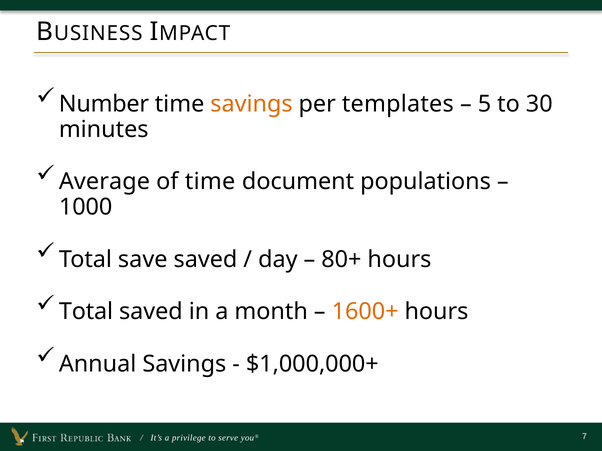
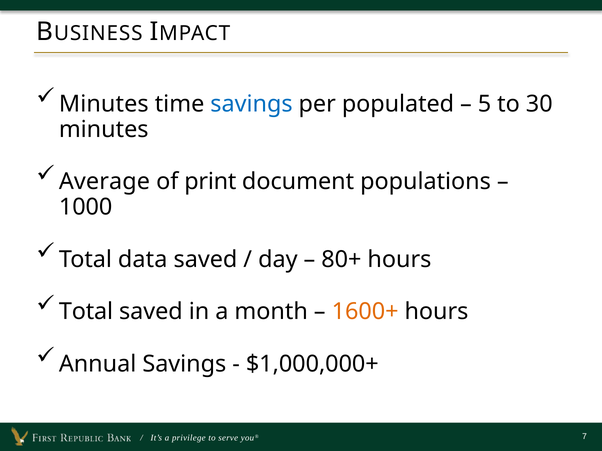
Number at (104, 104): Number -> Minutes
savings at (251, 104) colour: orange -> blue
templates: templates -> populated
of time: time -> print
save: save -> data
